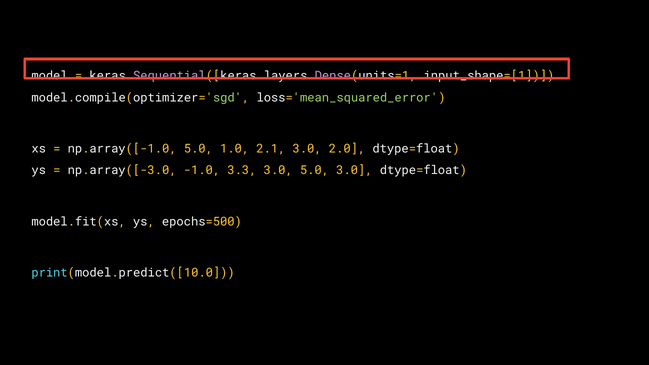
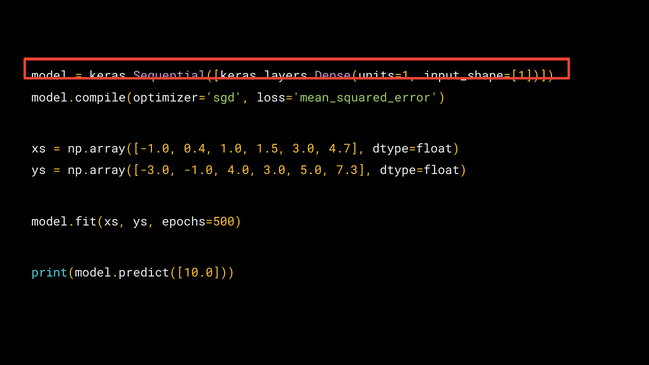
np.array([-1.0 5.0: 5.0 -> 0.4
2.1: 2.1 -> 1.5
2.0: 2.0 -> 4.7
3.3: 3.3 -> 4.0
5.0 3.0: 3.0 -> 7.3
